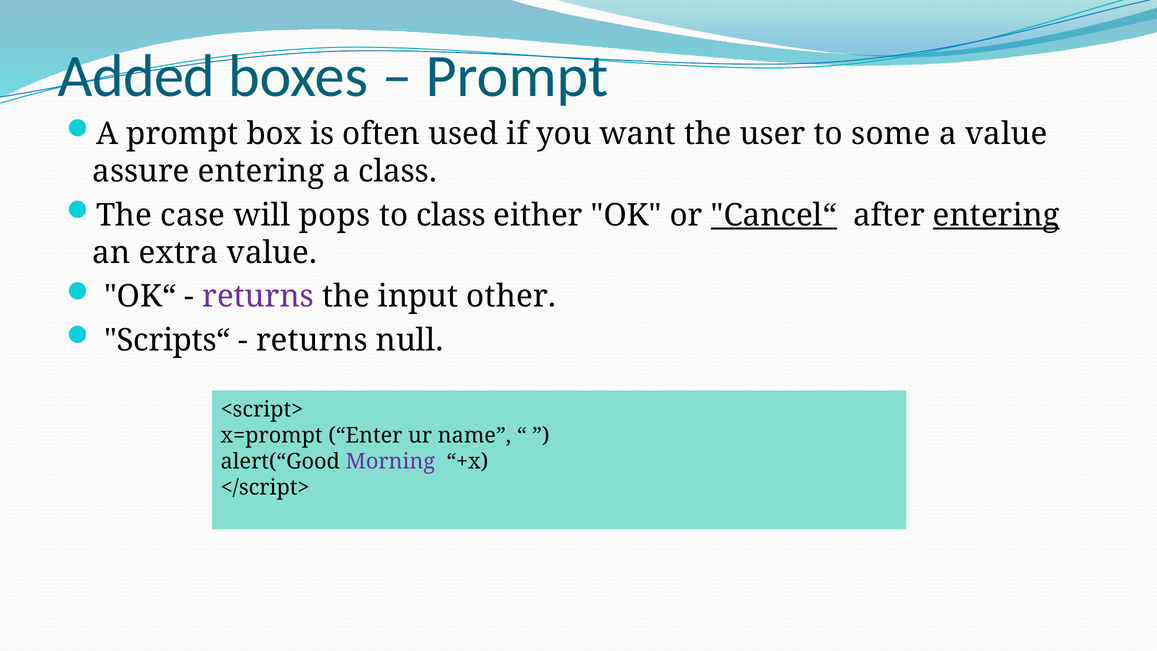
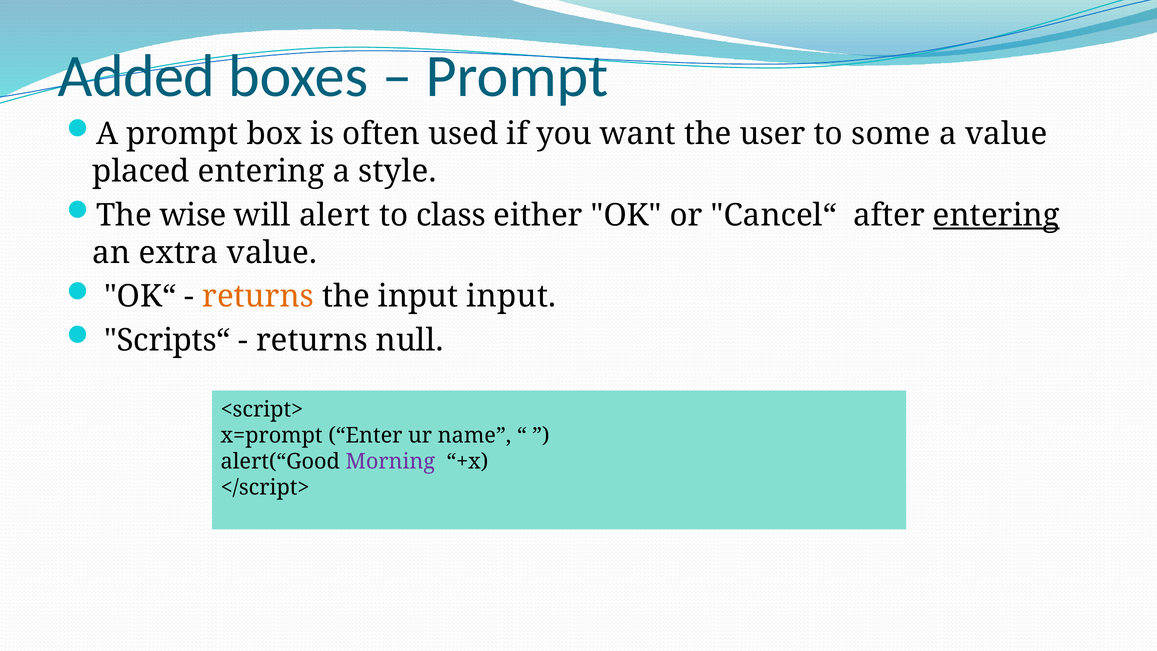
assure: assure -> placed
a class: class -> style
case: case -> wise
pops: pops -> alert
Cancel“ underline: present -> none
returns at (258, 297) colour: purple -> orange
input other: other -> input
